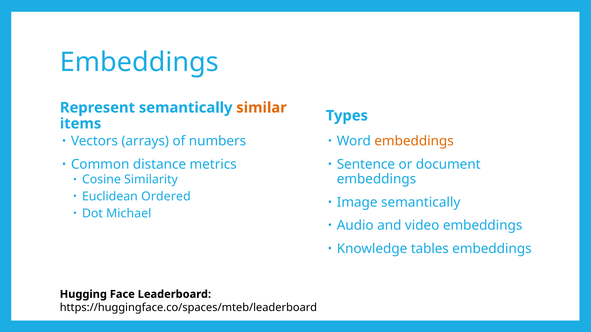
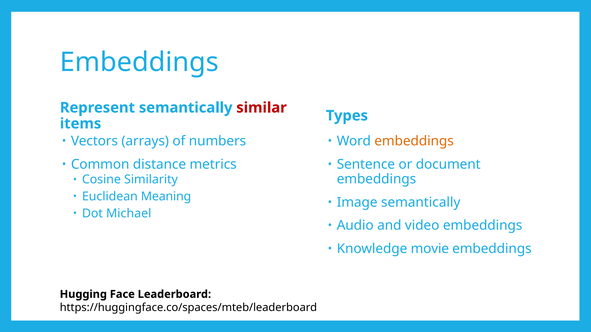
similar colour: orange -> red
Ordered: Ordered -> Meaning
tables: tables -> movie
